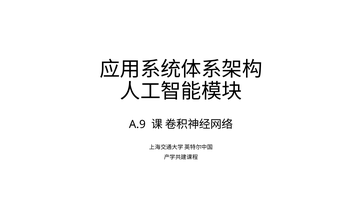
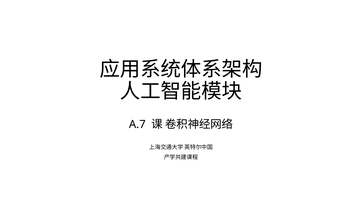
A.9: A.9 -> A.7
